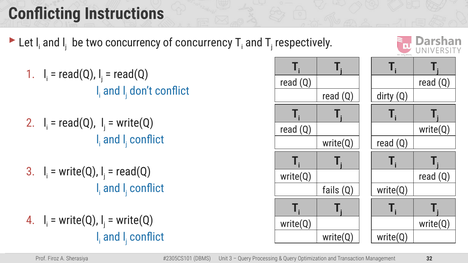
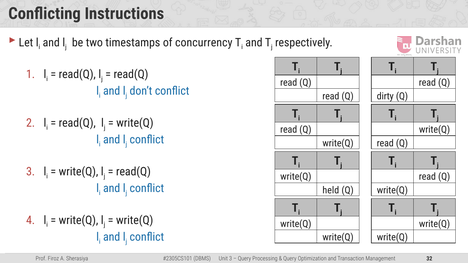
two concurrency: concurrency -> timestamps
fails: fails -> held
